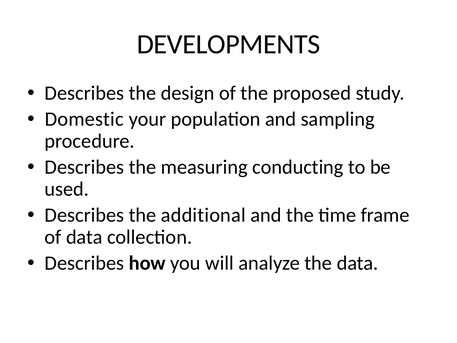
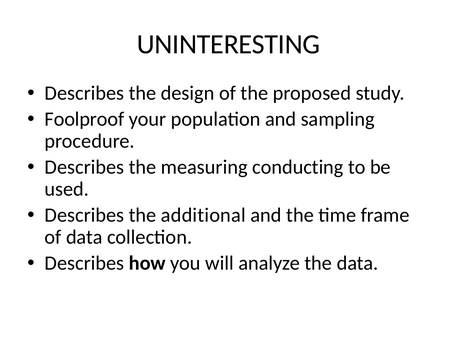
DEVELOPMENTS: DEVELOPMENTS -> UNINTERESTING
Domestic: Domestic -> Foolproof
